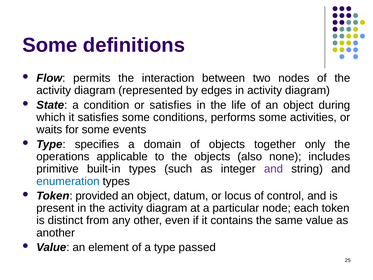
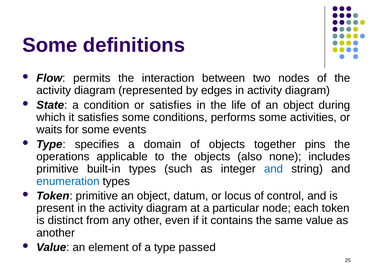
only: only -> pins
and at (273, 169) colour: purple -> blue
Token provided: provided -> primitive
